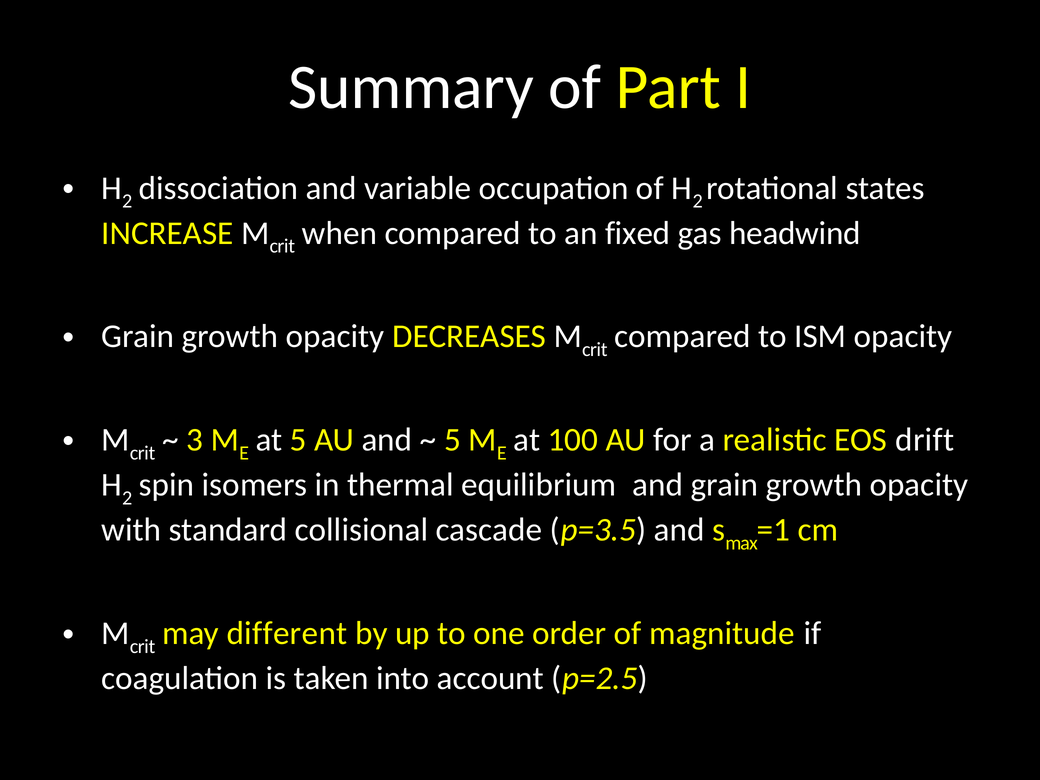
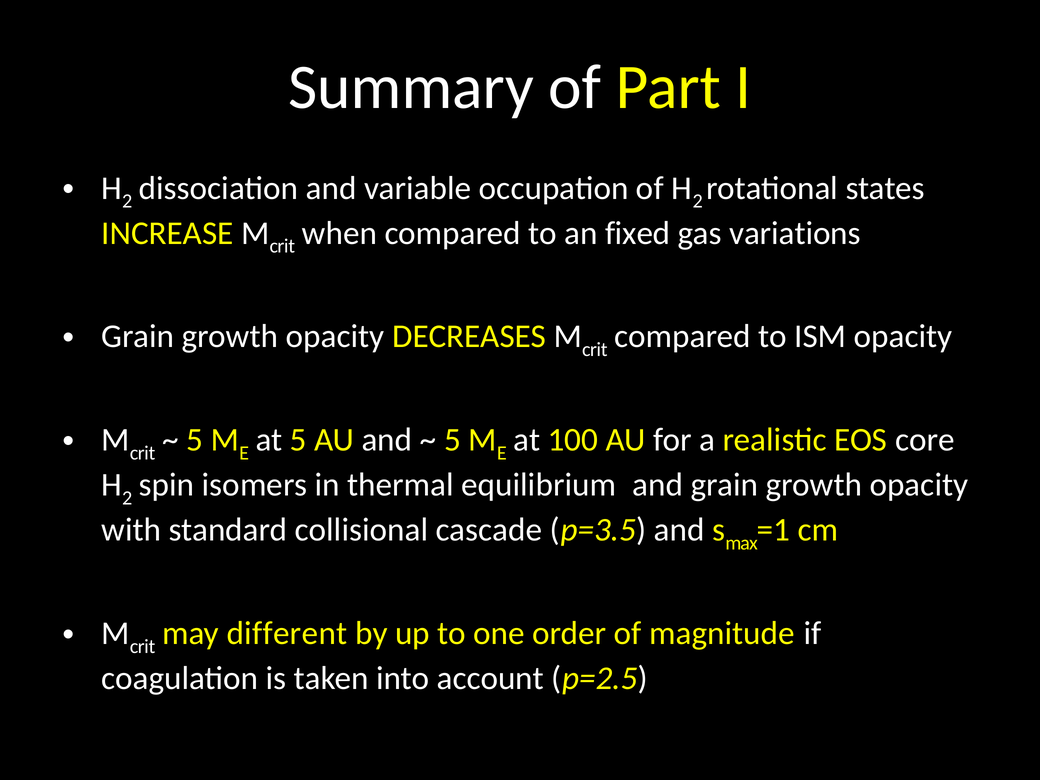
headwind: headwind -> variations
3 at (195, 440): 3 -> 5
drift: drift -> core
